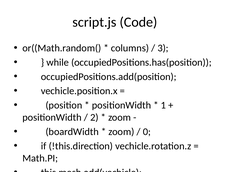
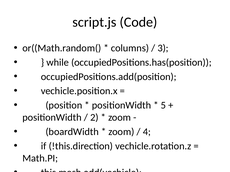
1: 1 -> 5
0: 0 -> 4
